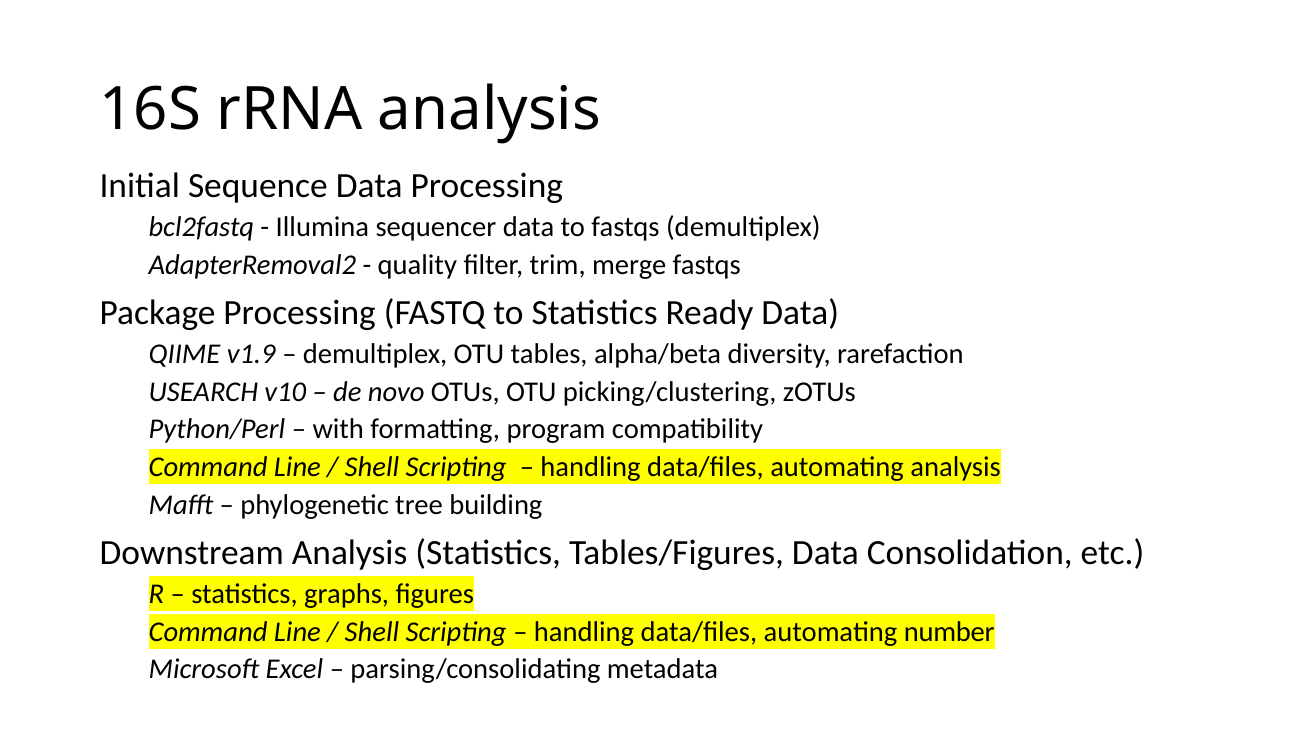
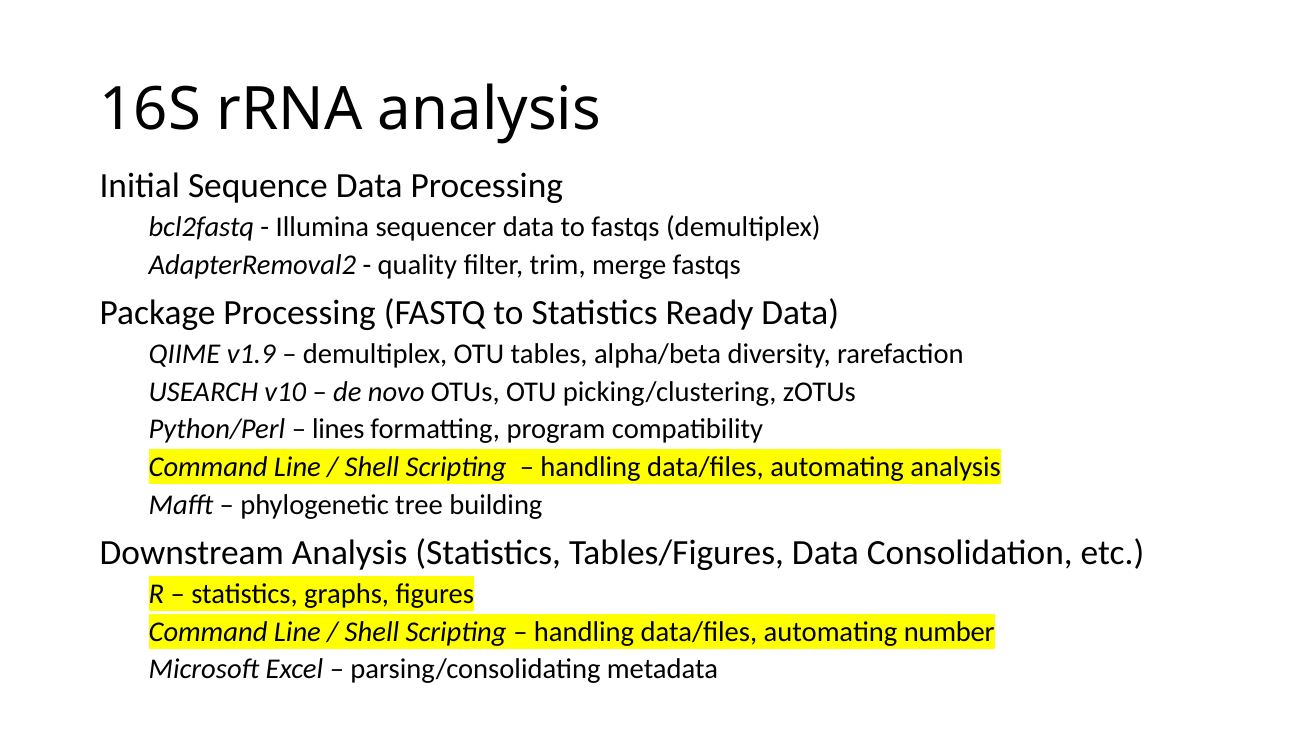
with: with -> lines
